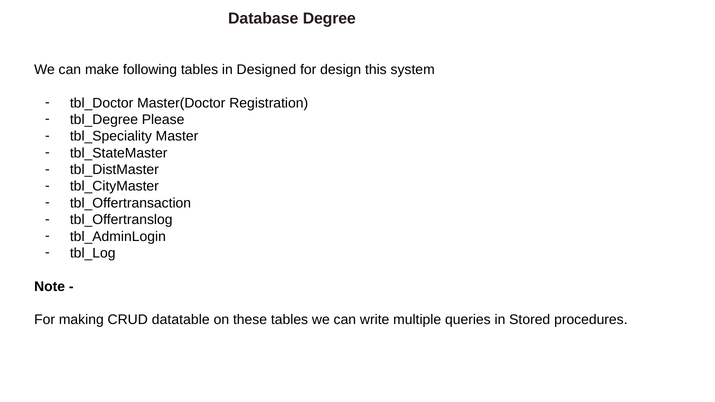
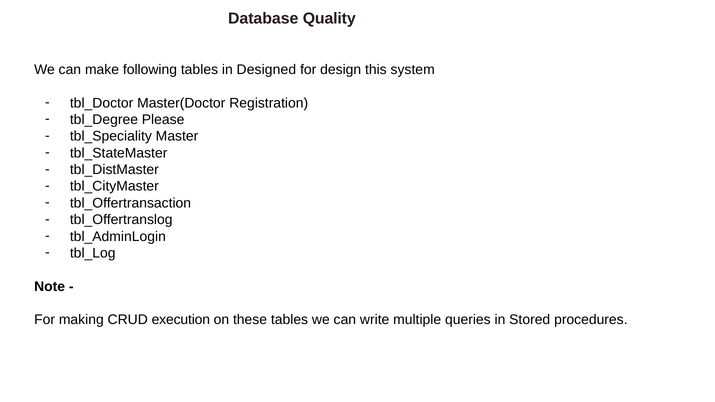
Degree: Degree -> Quality
datatable: datatable -> execution
